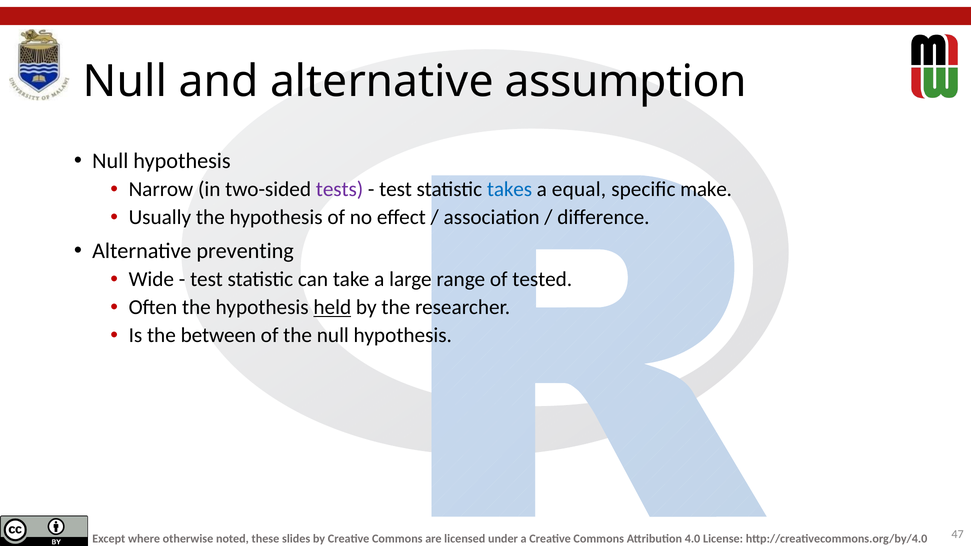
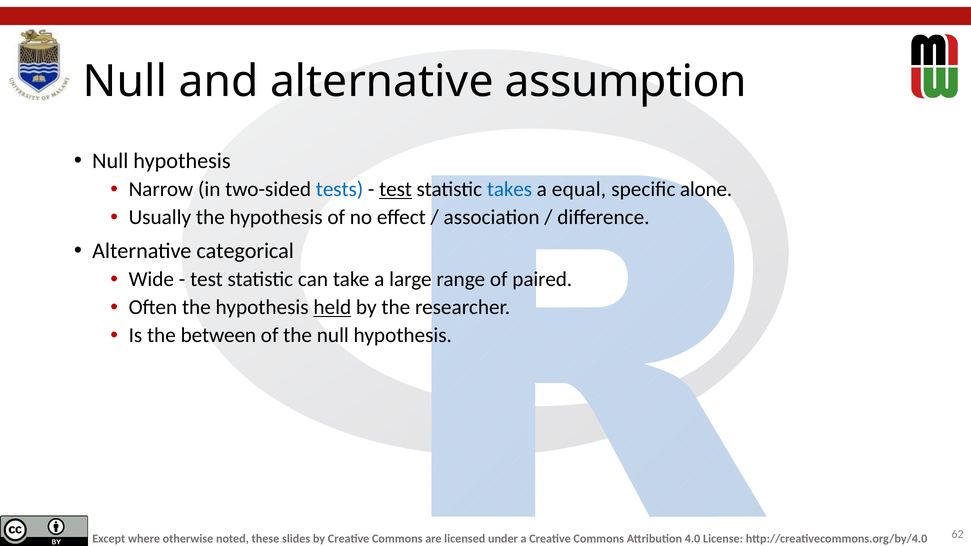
tests colour: purple -> blue
test at (396, 189) underline: none -> present
make: make -> alone
preventing: preventing -> categorical
tested: tested -> paired
47: 47 -> 62
